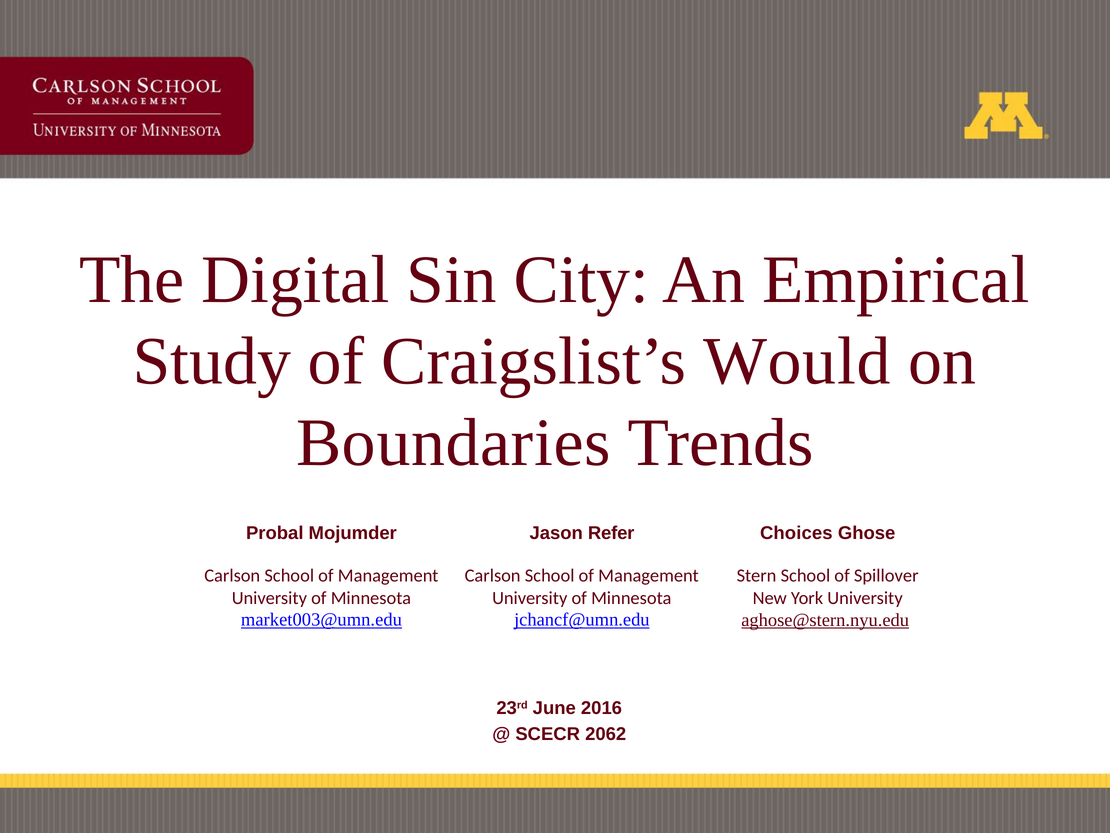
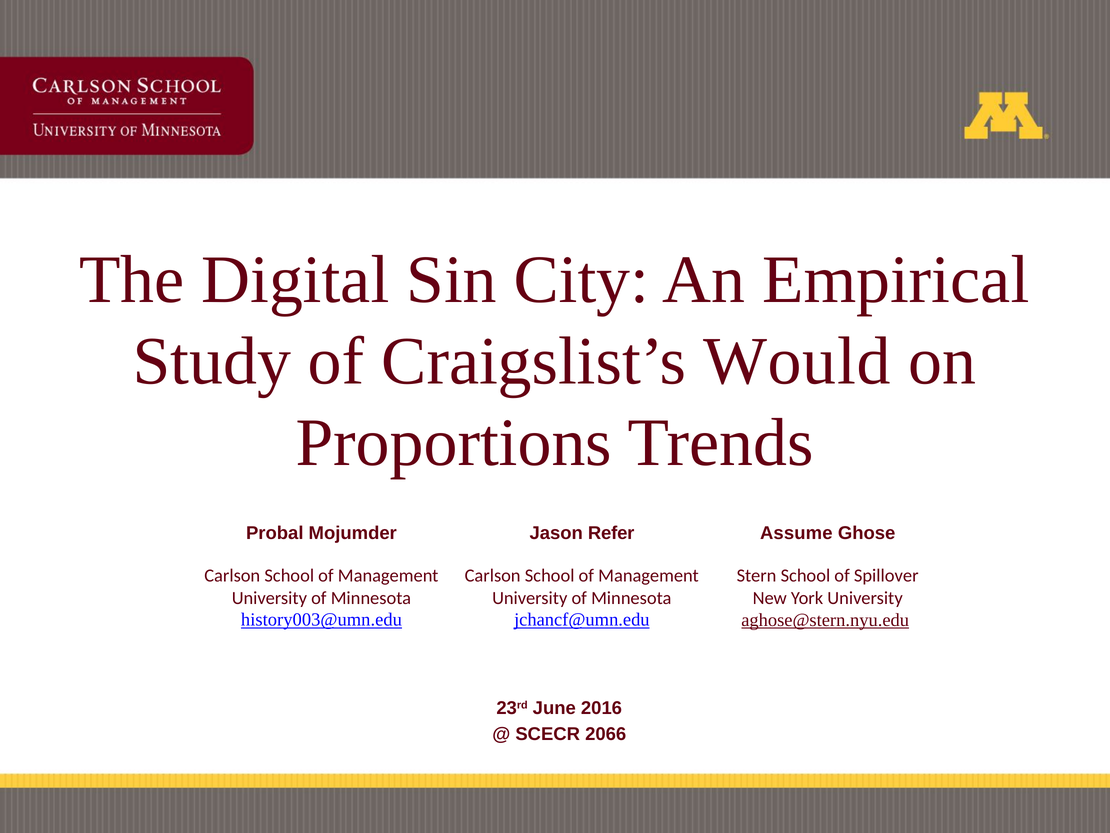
Boundaries: Boundaries -> Proportions
Choices: Choices -> Assume
market003@umn.edu: market003@umn.edu -> history003@umn.edu
2062: 2062 -> 2066
